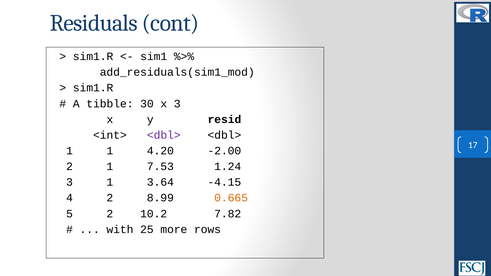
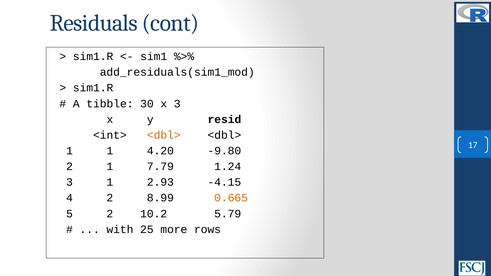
<dbl> at (164, 135) colour: purple -> orange
-2.00: -2.00 -> -9.80
7.53: 7.53 -> 7.79
3.64: 3.64 -> 2.93
7.82: 7.82 -> 5.79
